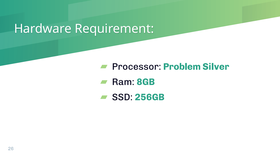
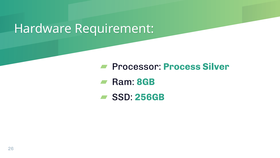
Problem: Problem -> Process
